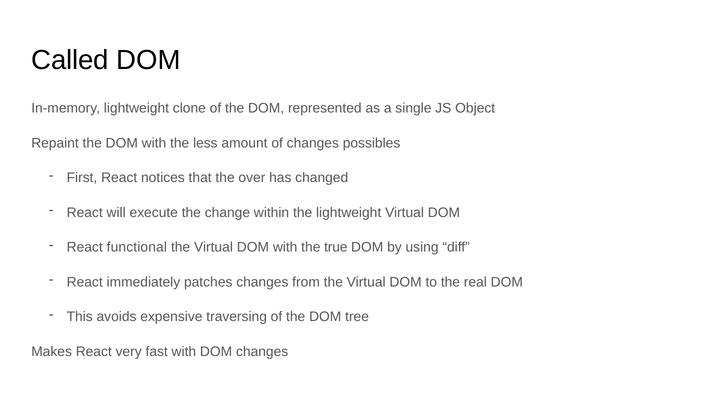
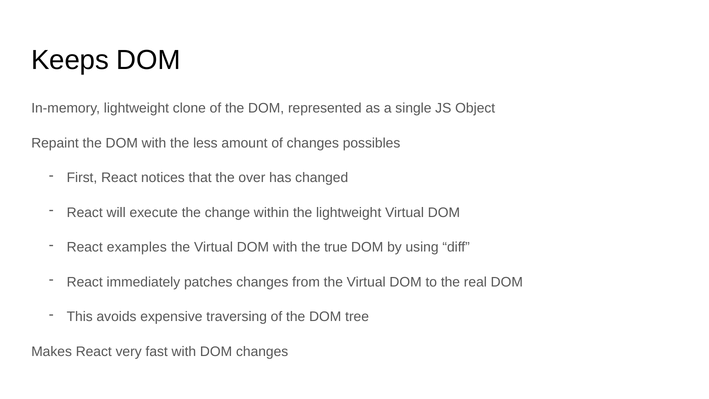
Called: Called -> Keeps
functional: functional -> examples
